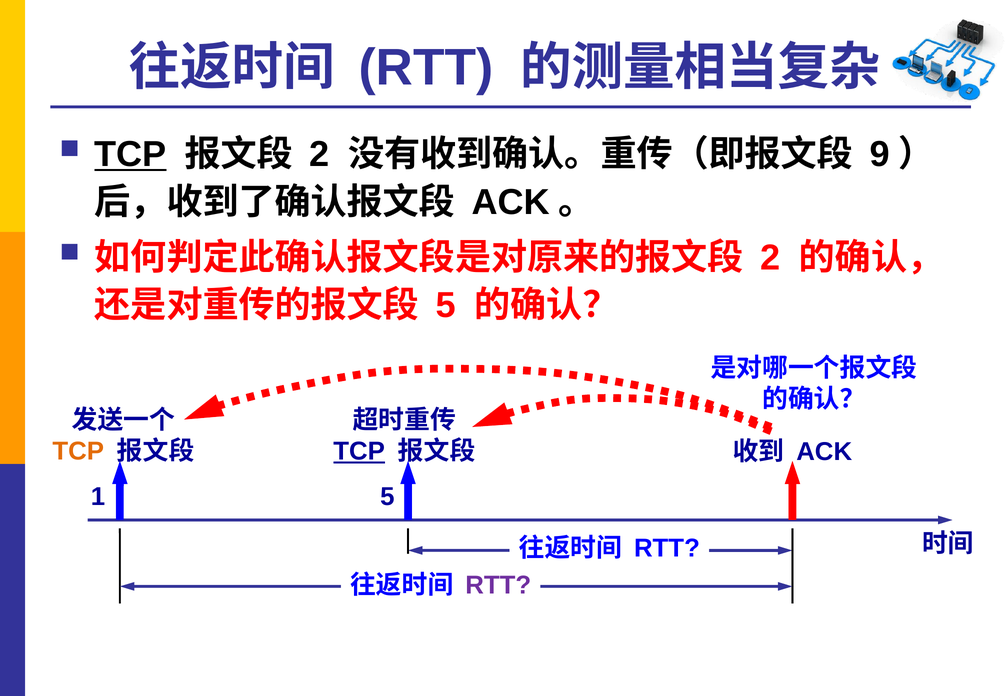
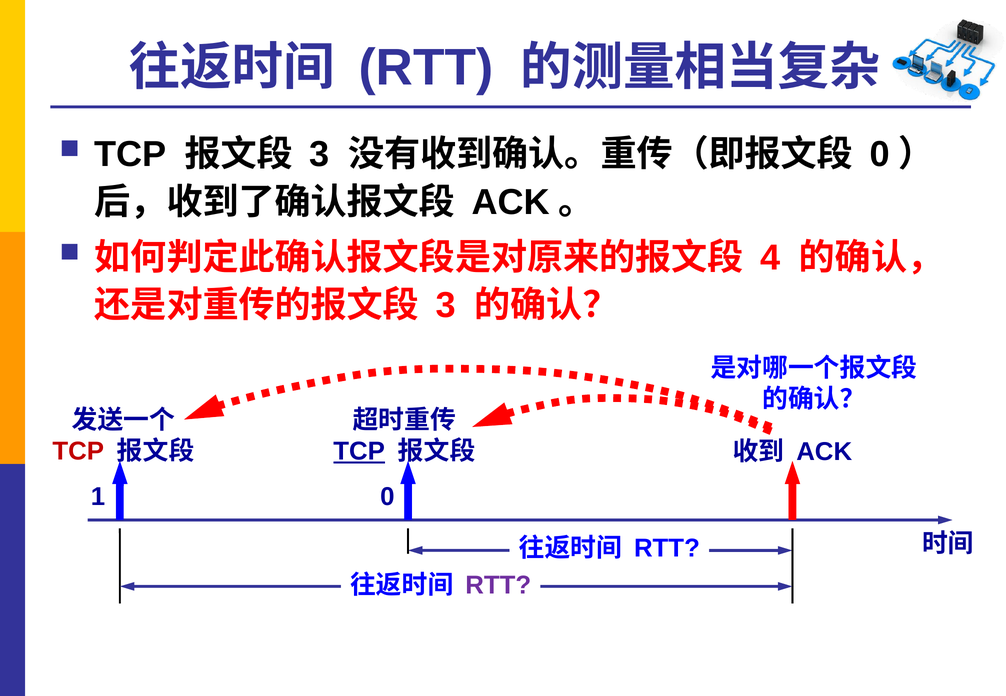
TCP at (130, 155) underline: present -> none
2 at (319, 155): 2 -> 3
9 at (880, 155): 9 -> 0
2 at (770, 258): 2 -> 4
5 at (446, 305): 5 -> 3
TCP at (78, 452) colour: orange -> red
1 5: 5 -> 0
